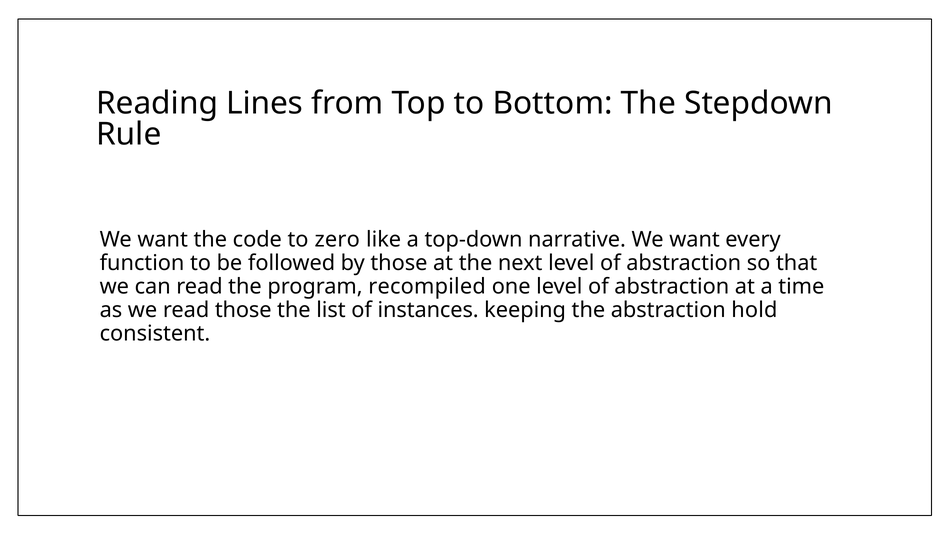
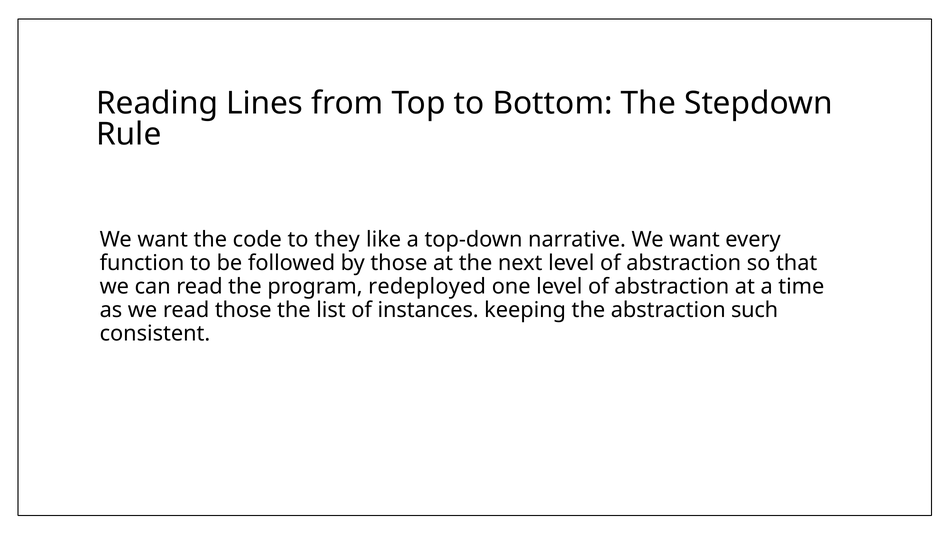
zero: zero -> they
recompiled: recompiled -> redeployed
hold: hold -> such
